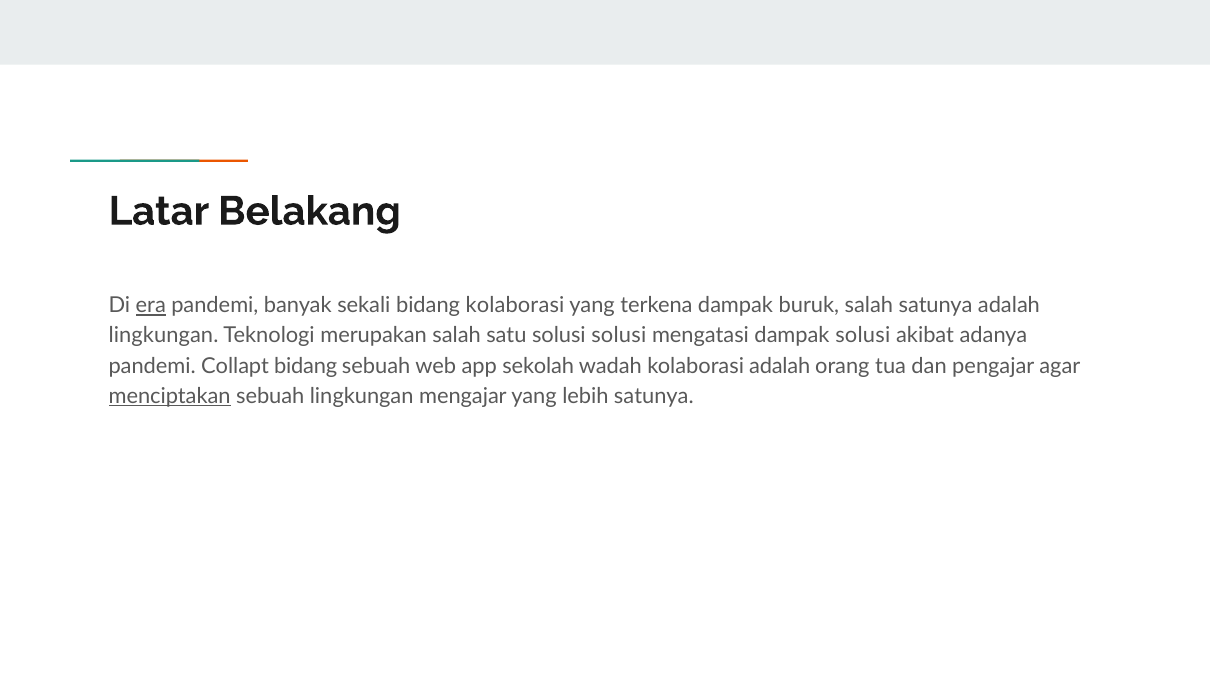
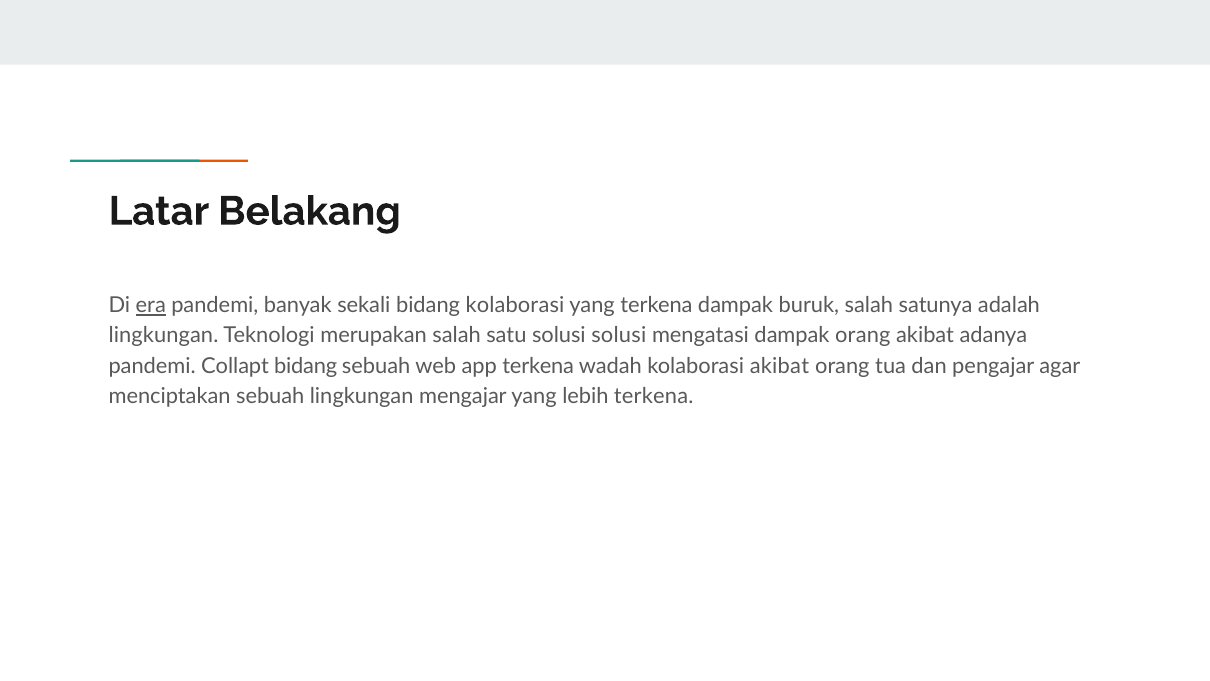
dampak solusi: solusi -> orang
app sekolah: sekolah -> terkena
kolaborasi adalah: adalah -> akibat
menciptakan underline: present -> none
lebih satunya: satunya -> terkena
